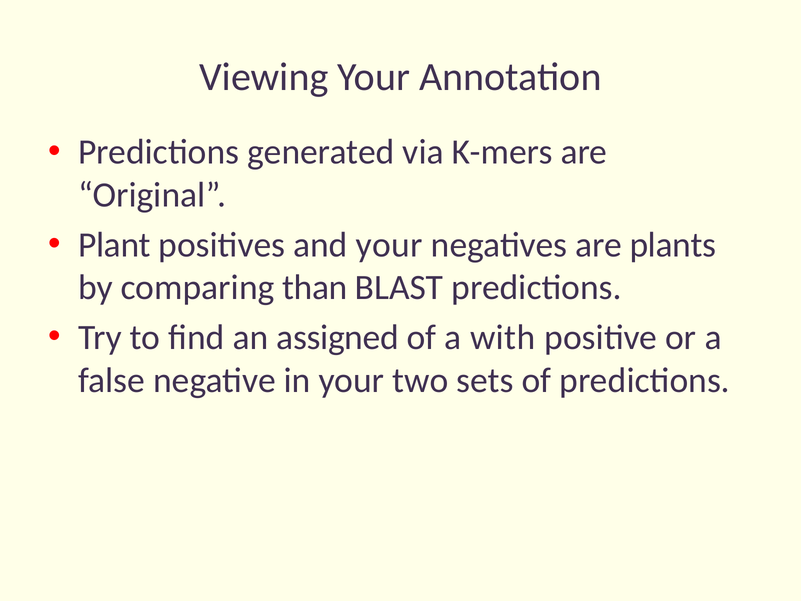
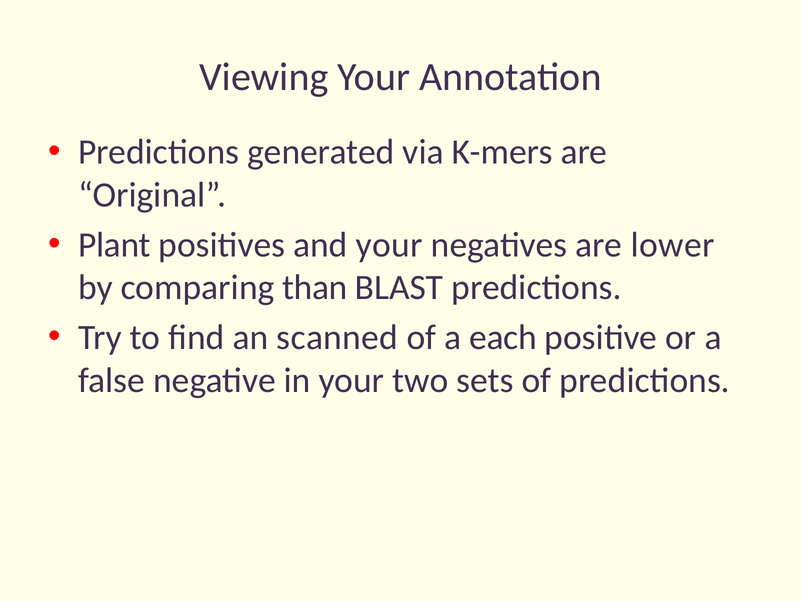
plants: plants -> lower
assigned: assigned -> scanned
with: with -> each
